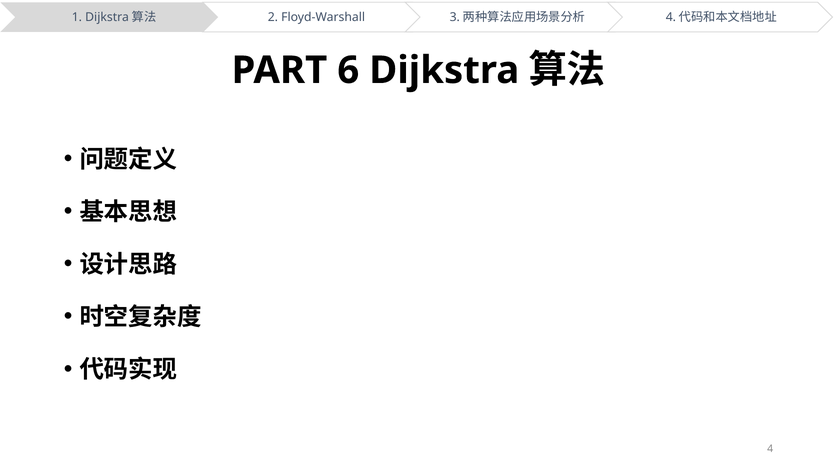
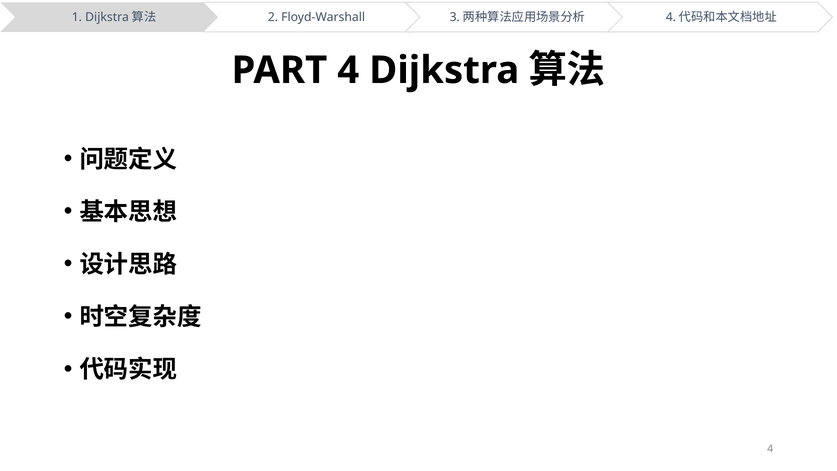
PART 6: 6 -> 4
